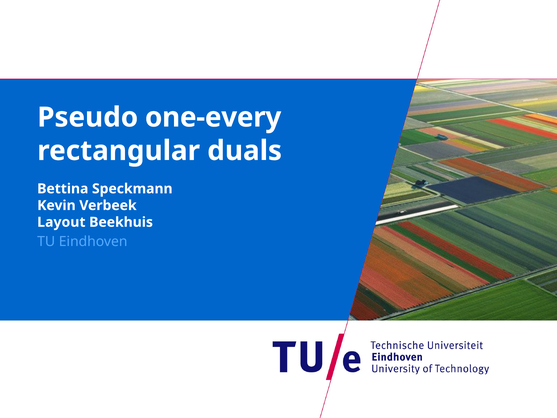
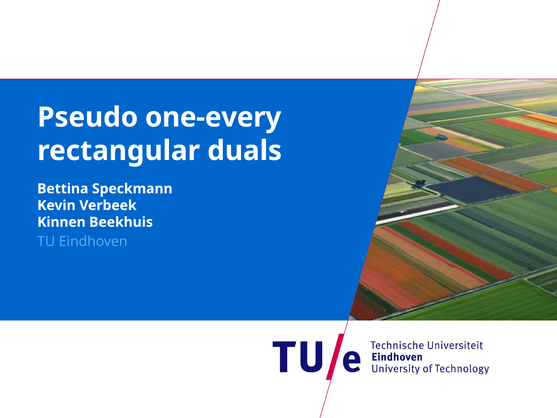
Layout: Layout -> Kinnen
